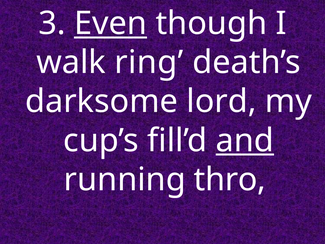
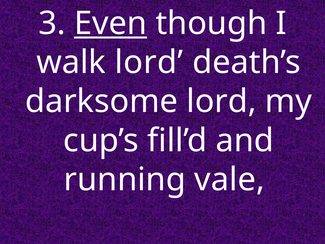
walk ring: ring -> lord
and underline: present -> none
thro: thro -> vale
